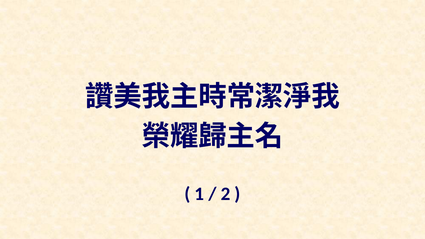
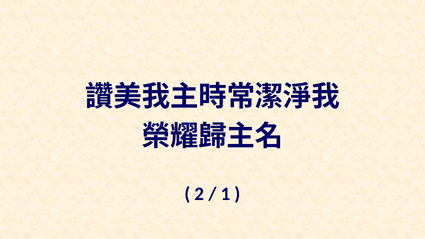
1: 1 -> 2
2: 2 -> 1
